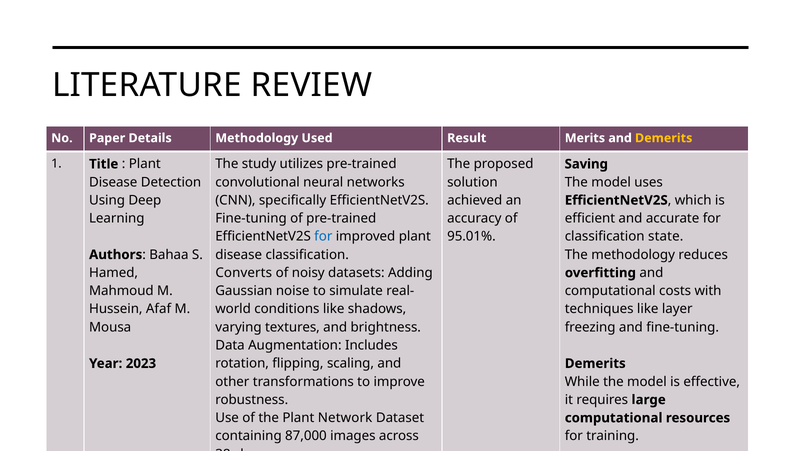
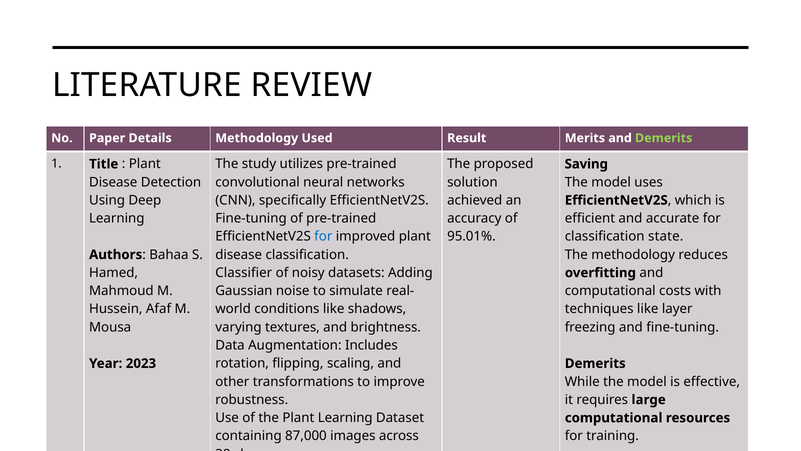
Demerits at (664, 138) colour: yellow -> light green
Converts: Converts -> Classifier
Plant Network: Network -> Learning
